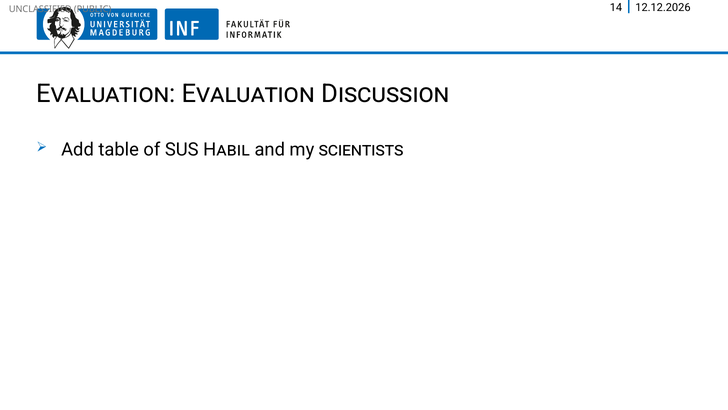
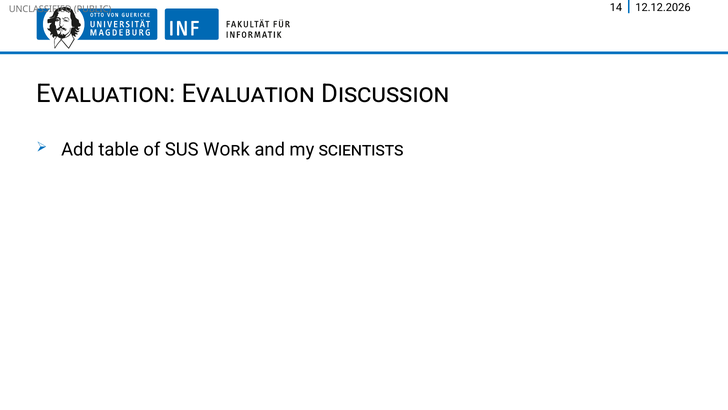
Habil: Habil -> Work
